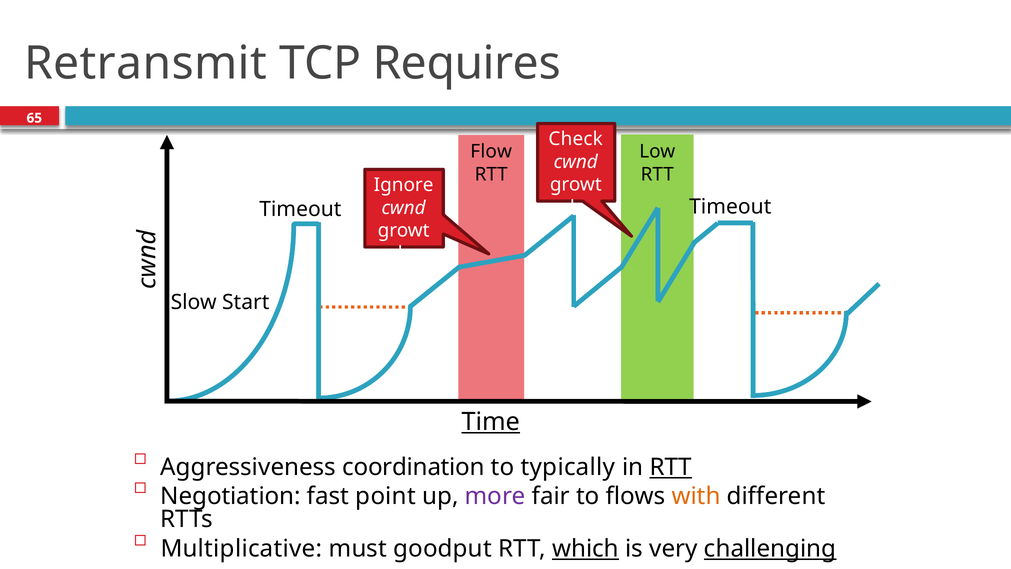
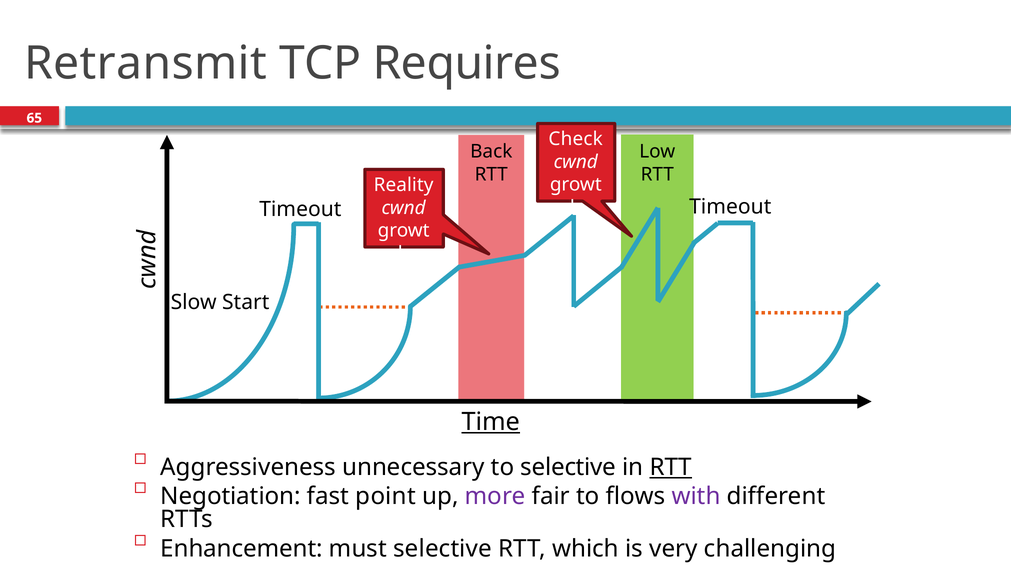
Flow: Flow -> Back
Ignore: Ignore -> Reality
coordination: coordination -> unnecessary
to typically: typically -> selective
with colour: orange -> purple
Multiplicative: Multiplicative -> Enhancement
must goodput: goodput -> selective
which underline: present -> none
challenging underline: present -> none
